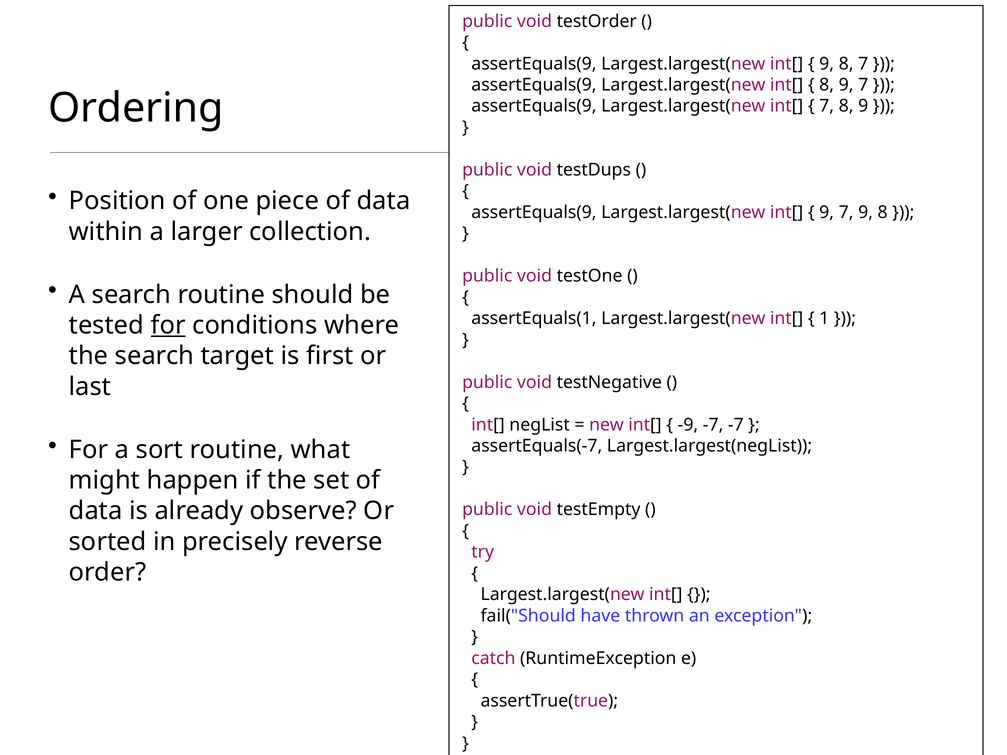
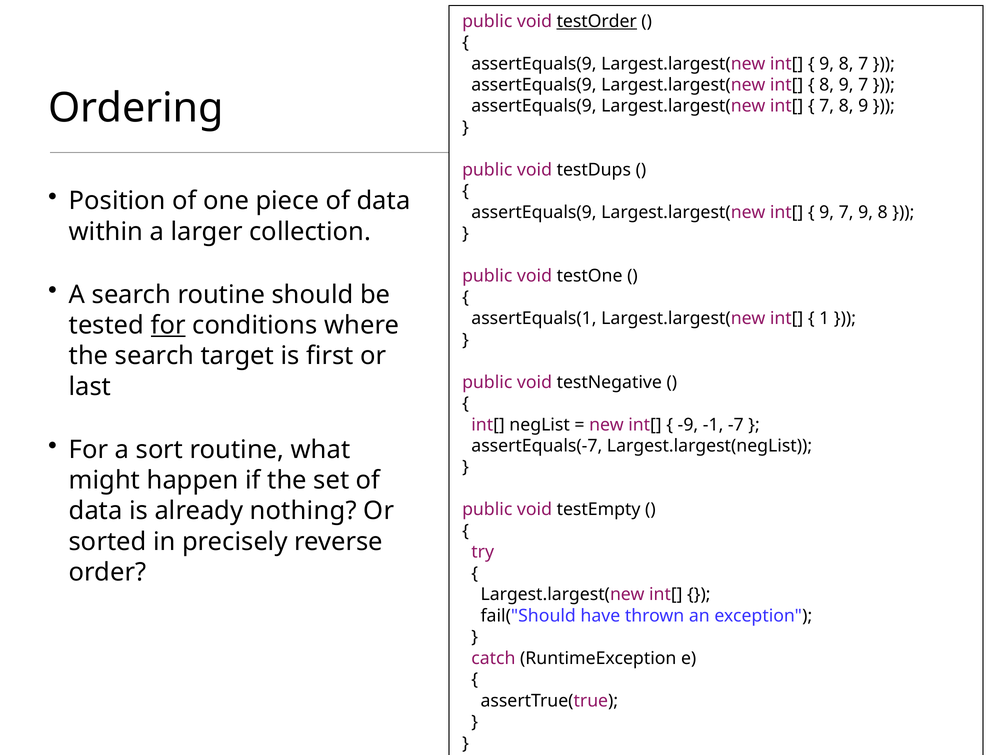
testOrder underline: none -> present
-9 -7: -7 -> -1
observe: observe -> nothing
